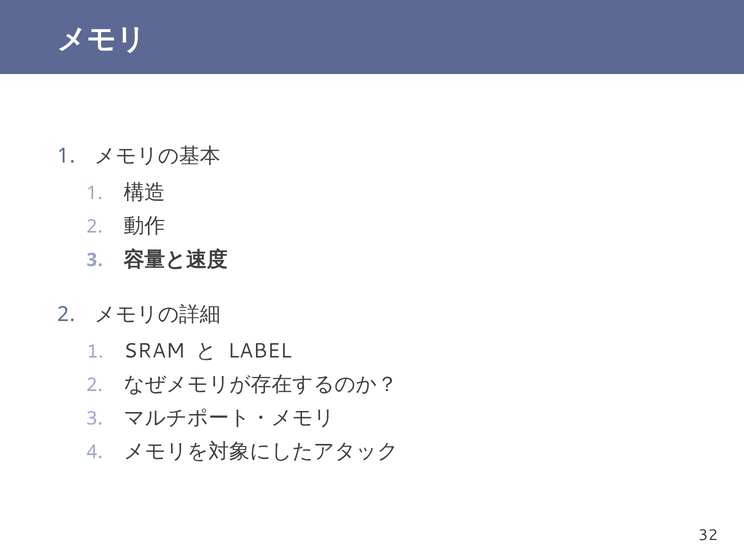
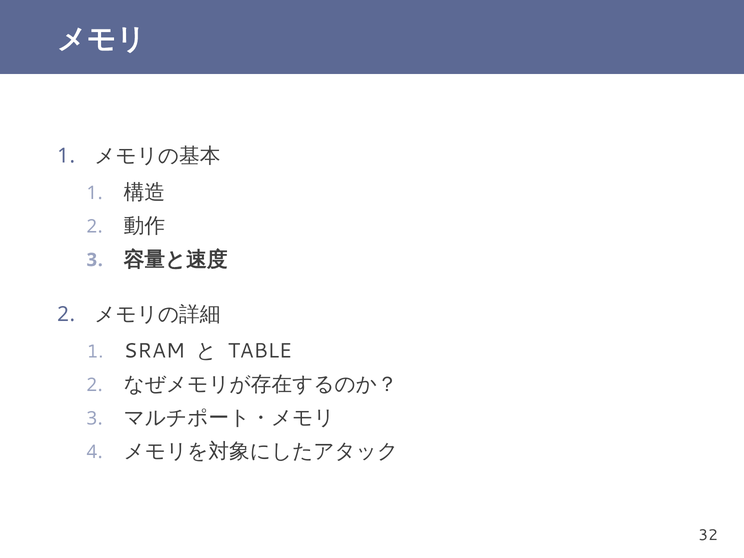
LABEL: LABEL -> TABLE
